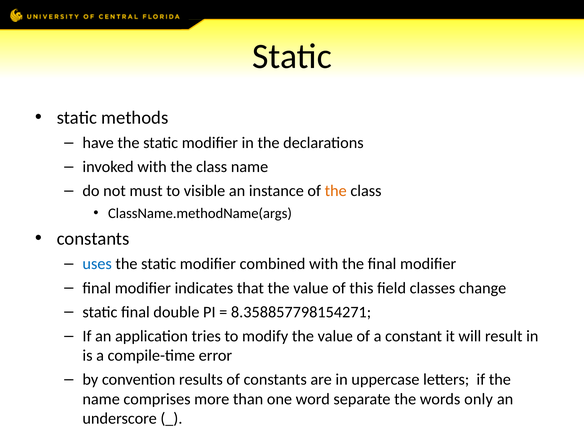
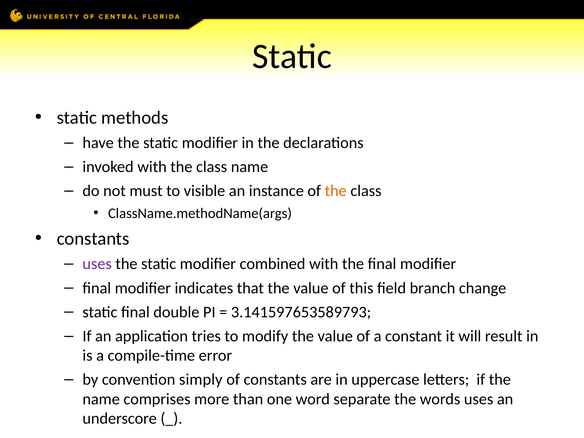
uses at (97, 264) colour: blue -> purple
classes: classes -> branch
8.358857798154271: 8.358857798154271 -> 3.141597653589793
results: results -> simply
words only: only -> uses
